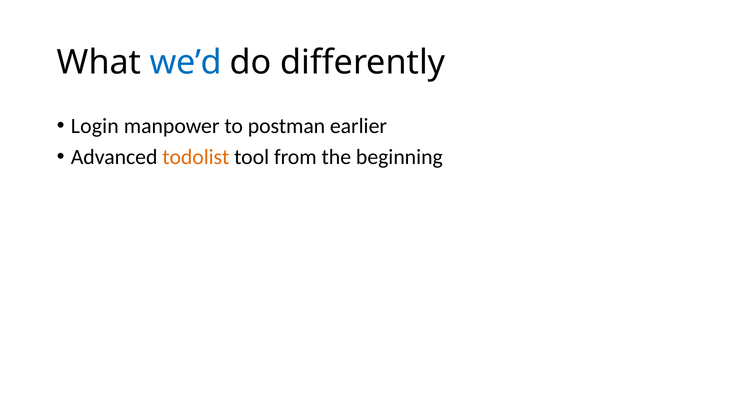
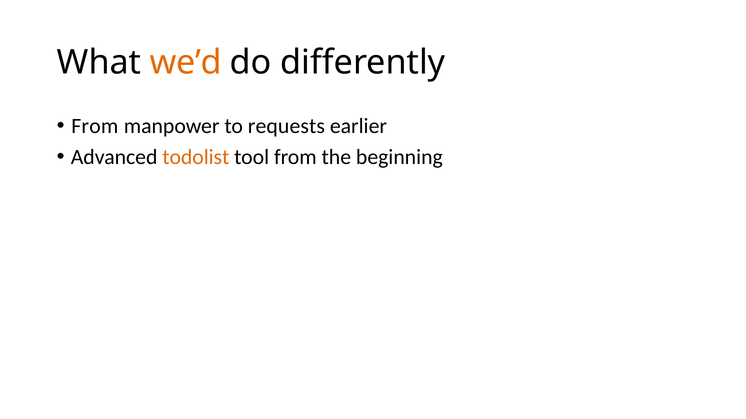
we’d colour: blue -> orange
Login at (95, 126): Login -> From
postman: postman -> requests
